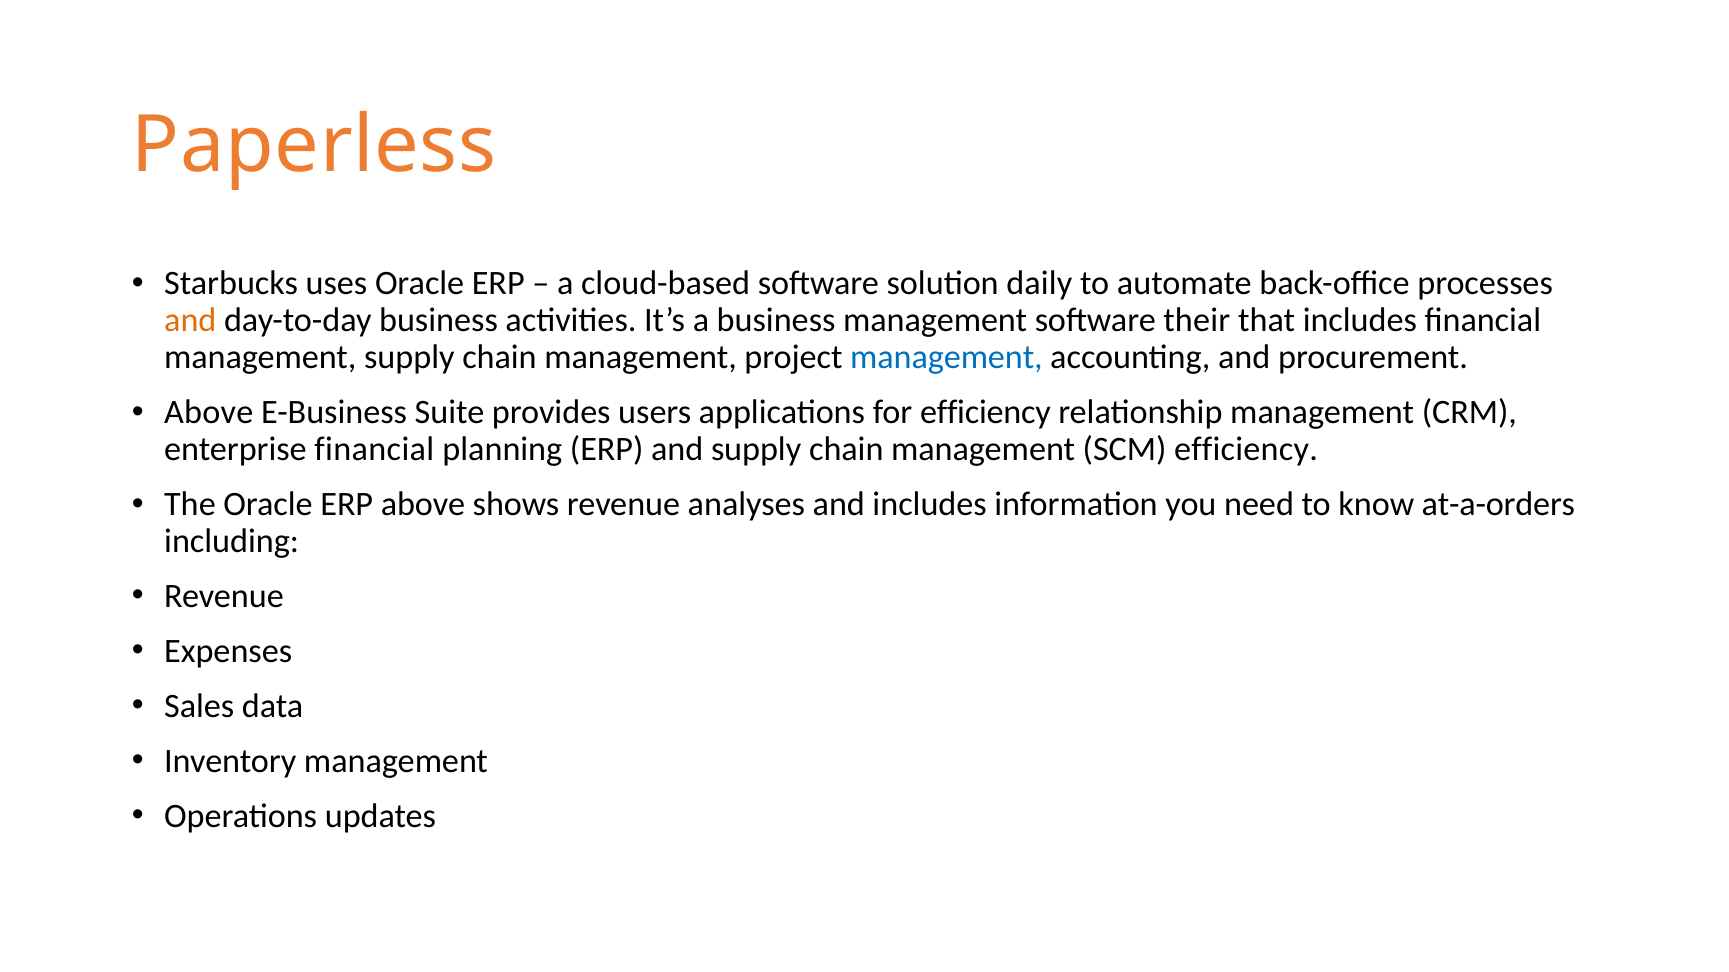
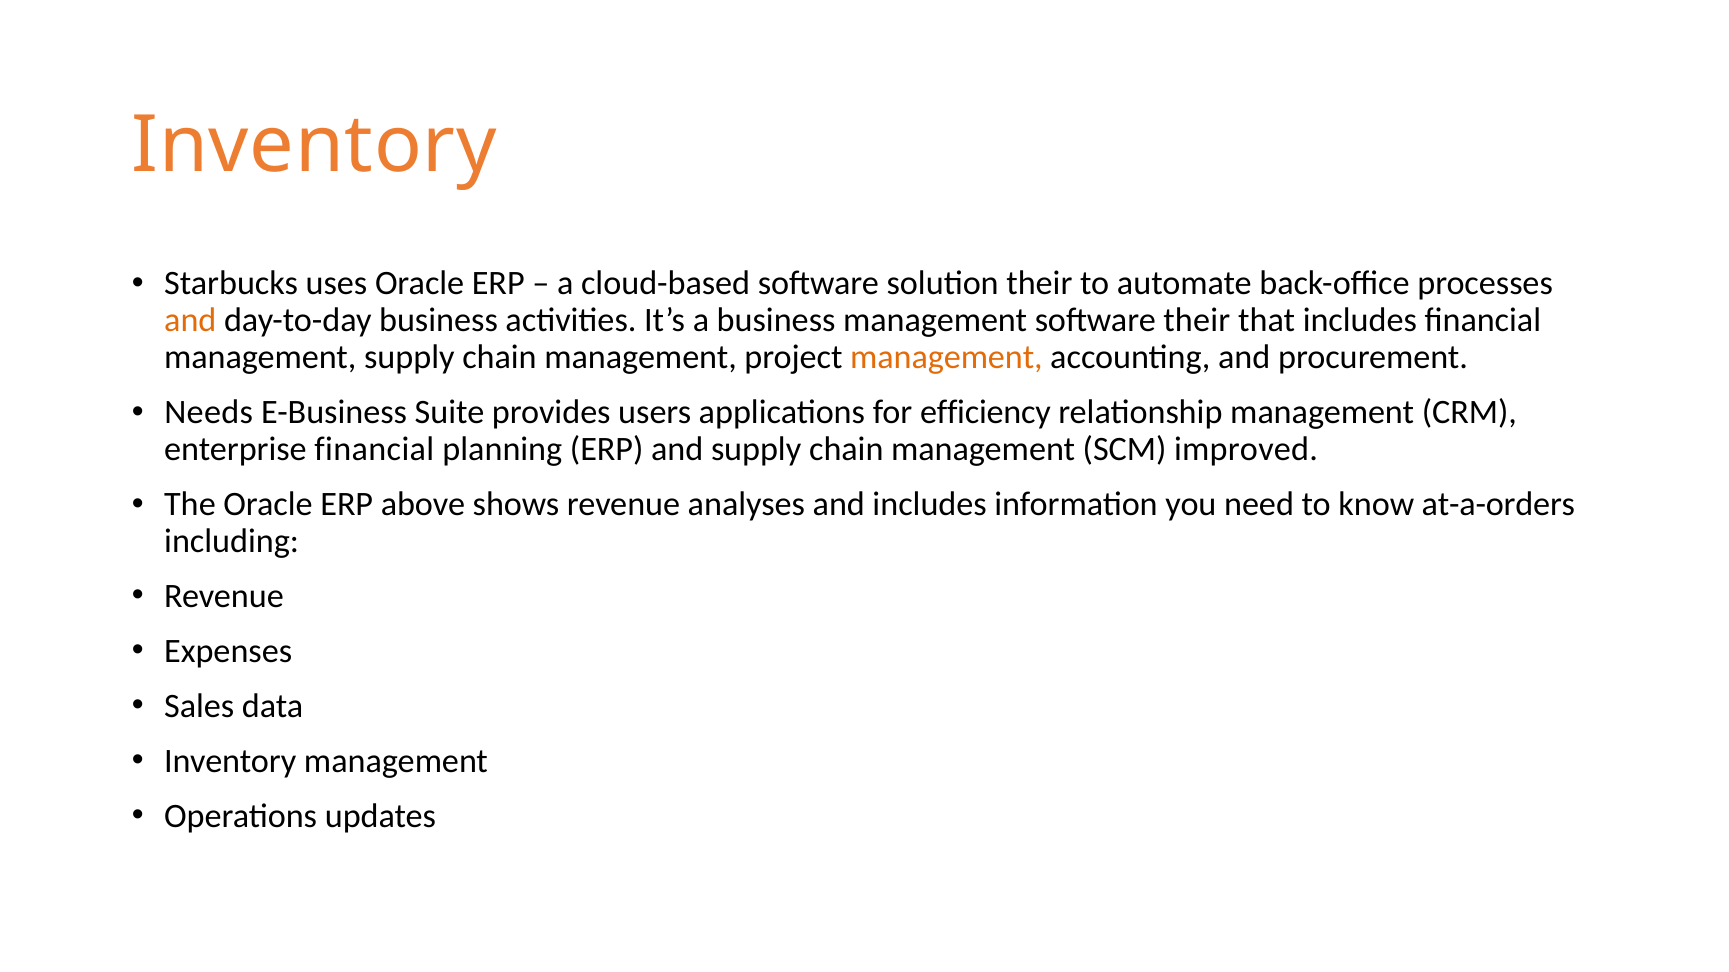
Paperless at (314, 145): Paperless -> Inventory
solution daily: daily -> their
management at (946, 358) colour: blue -> orange
Above at (209, 413): Above -> Needs
SCM efficiency: efficiency -> improved
